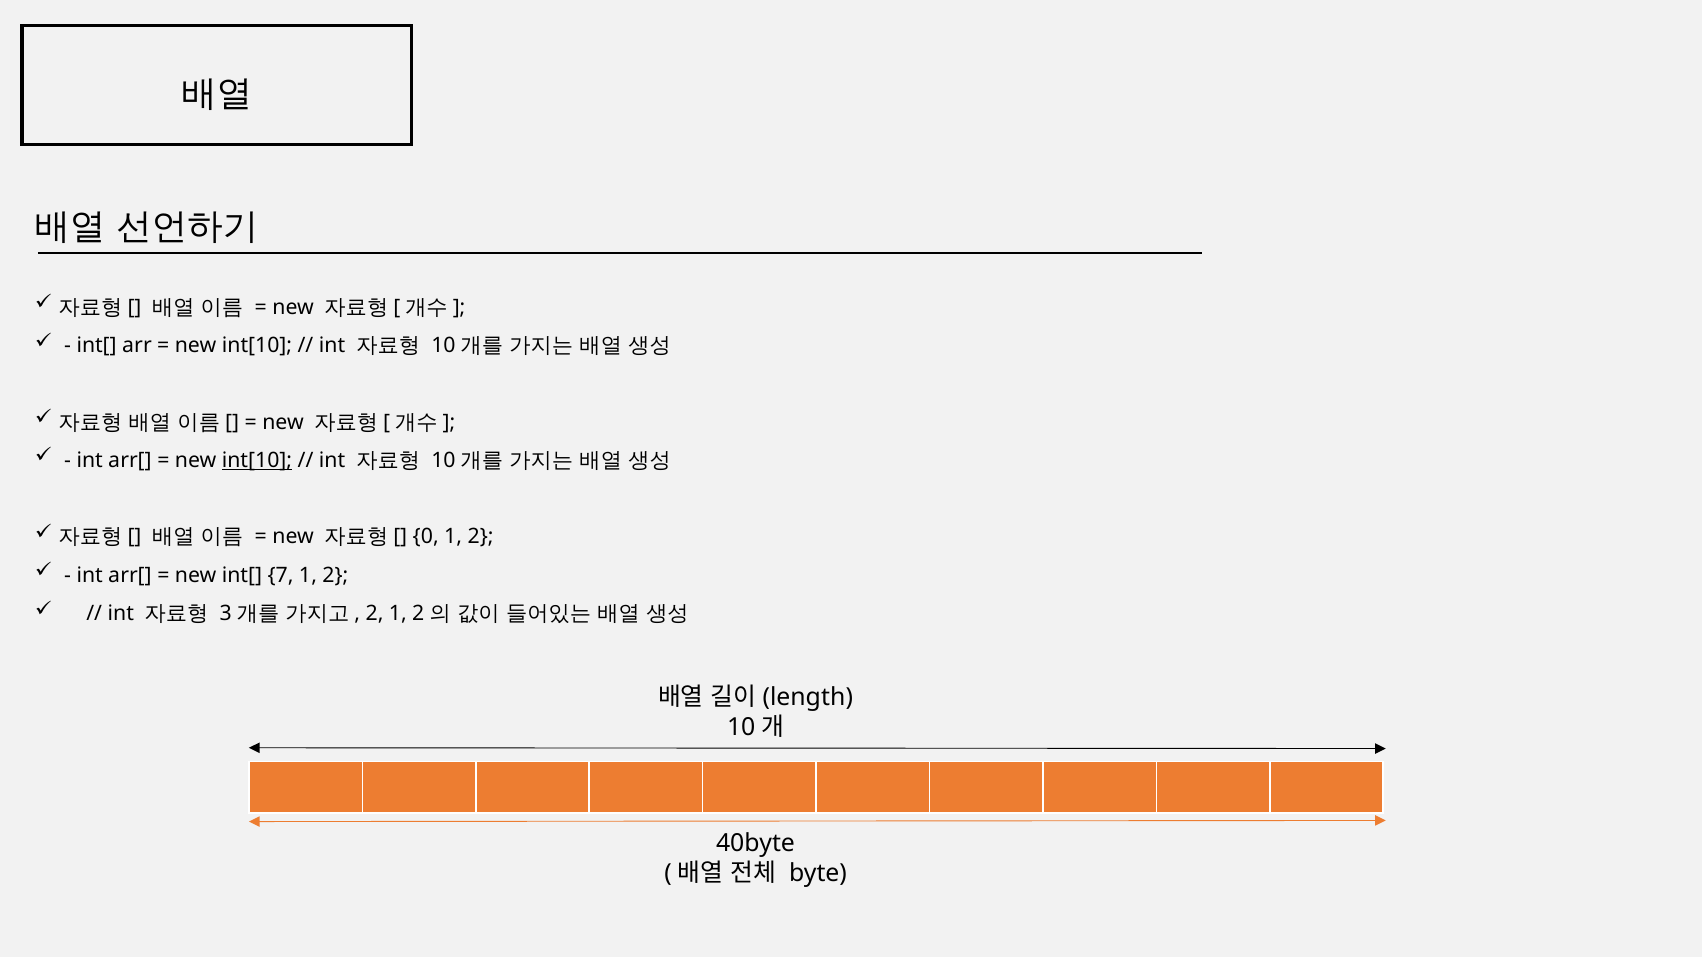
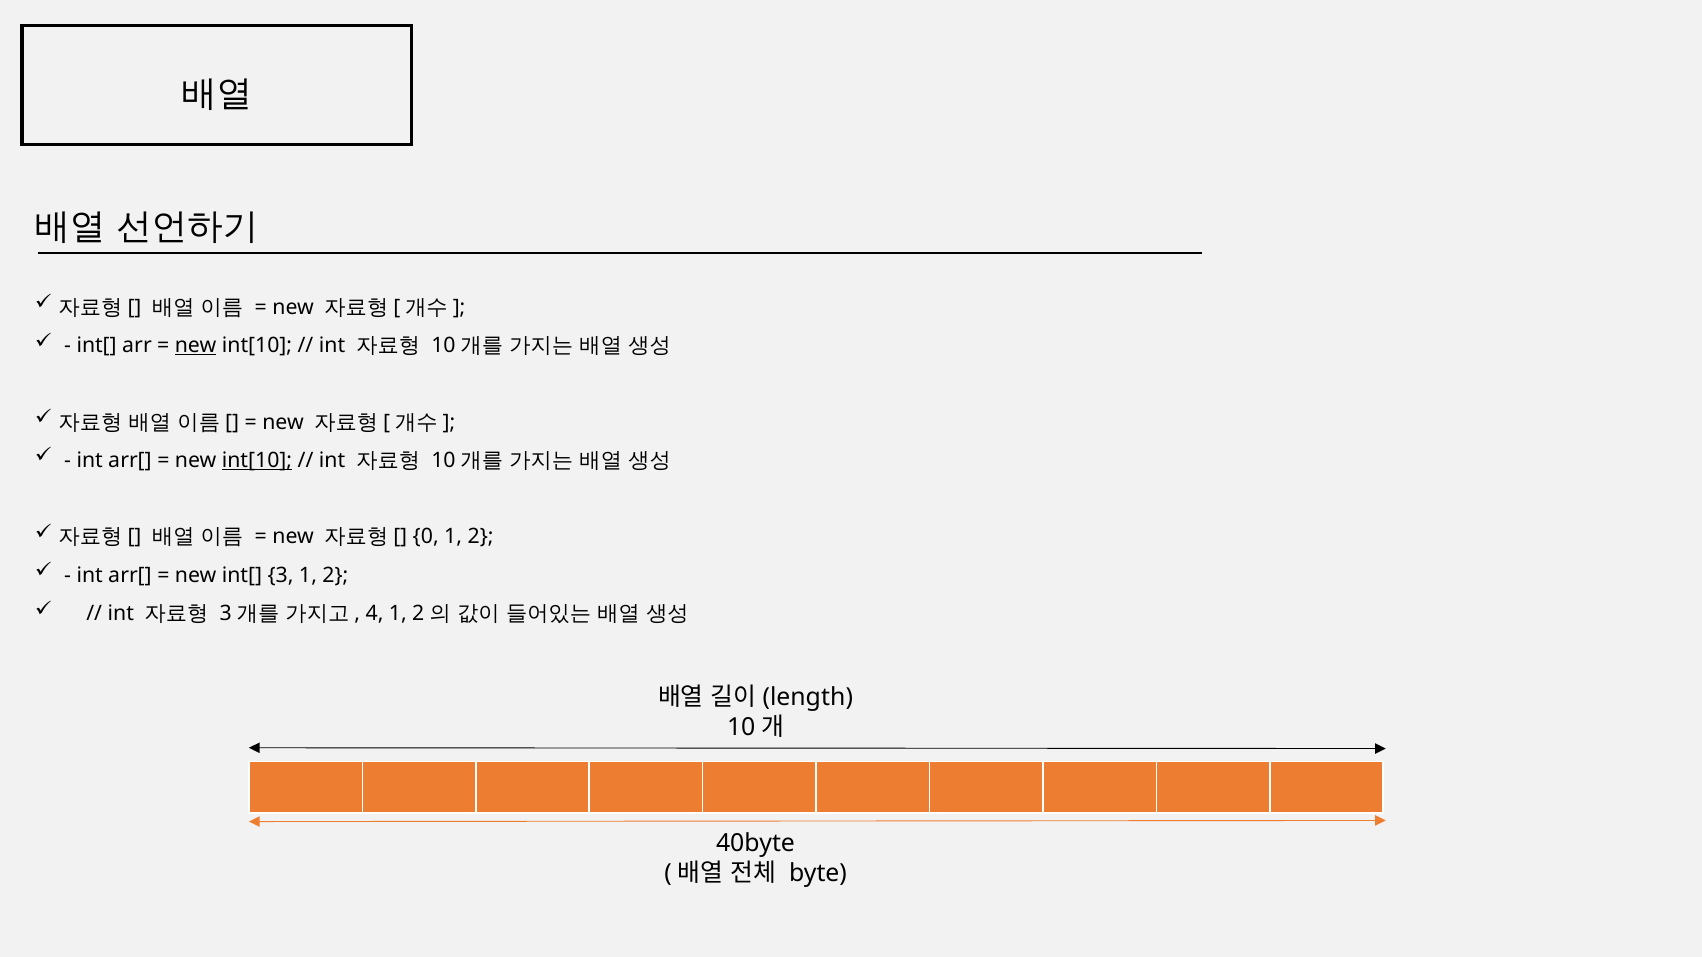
new at (196, 346) underline: none -> present
7: 7 -> 3
2 at (374, 614): 2 -> 4
